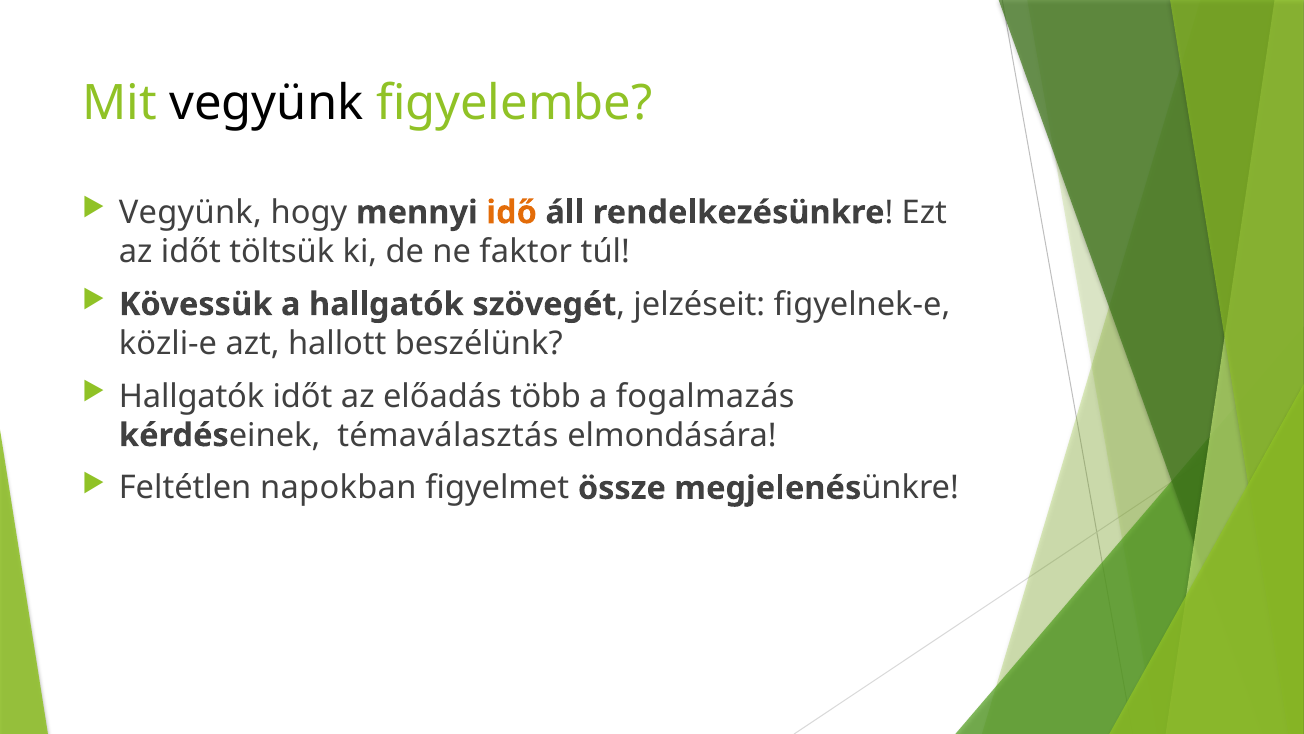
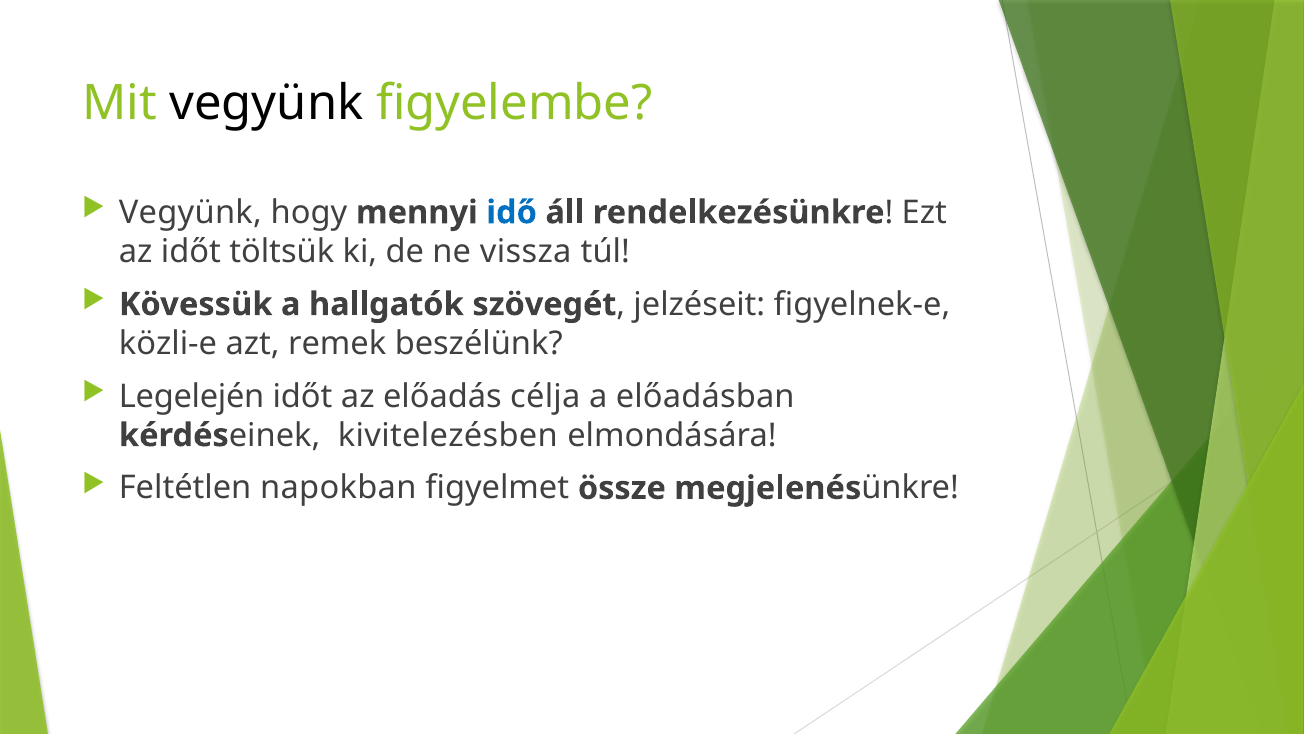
idő colour: orange -> blue
faktor: faktor -> vissza
hallott: hallott -> remek
Hallgatók at (192, 396): Hallgatók -> Legelején
több: több -> célja
fogalmazás: fogalmazás -> előadásban
témaválasztás: témaválasztás -> kivitelezésben
